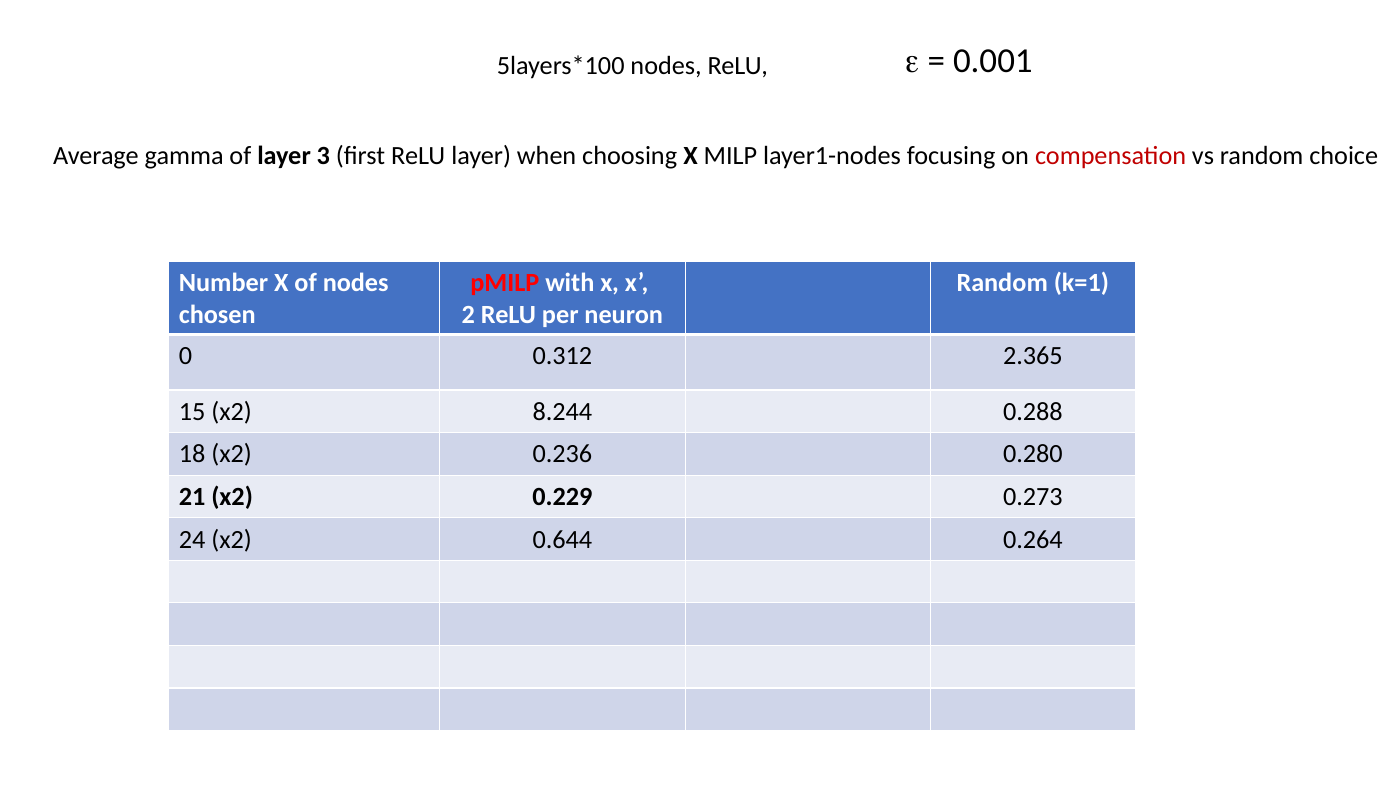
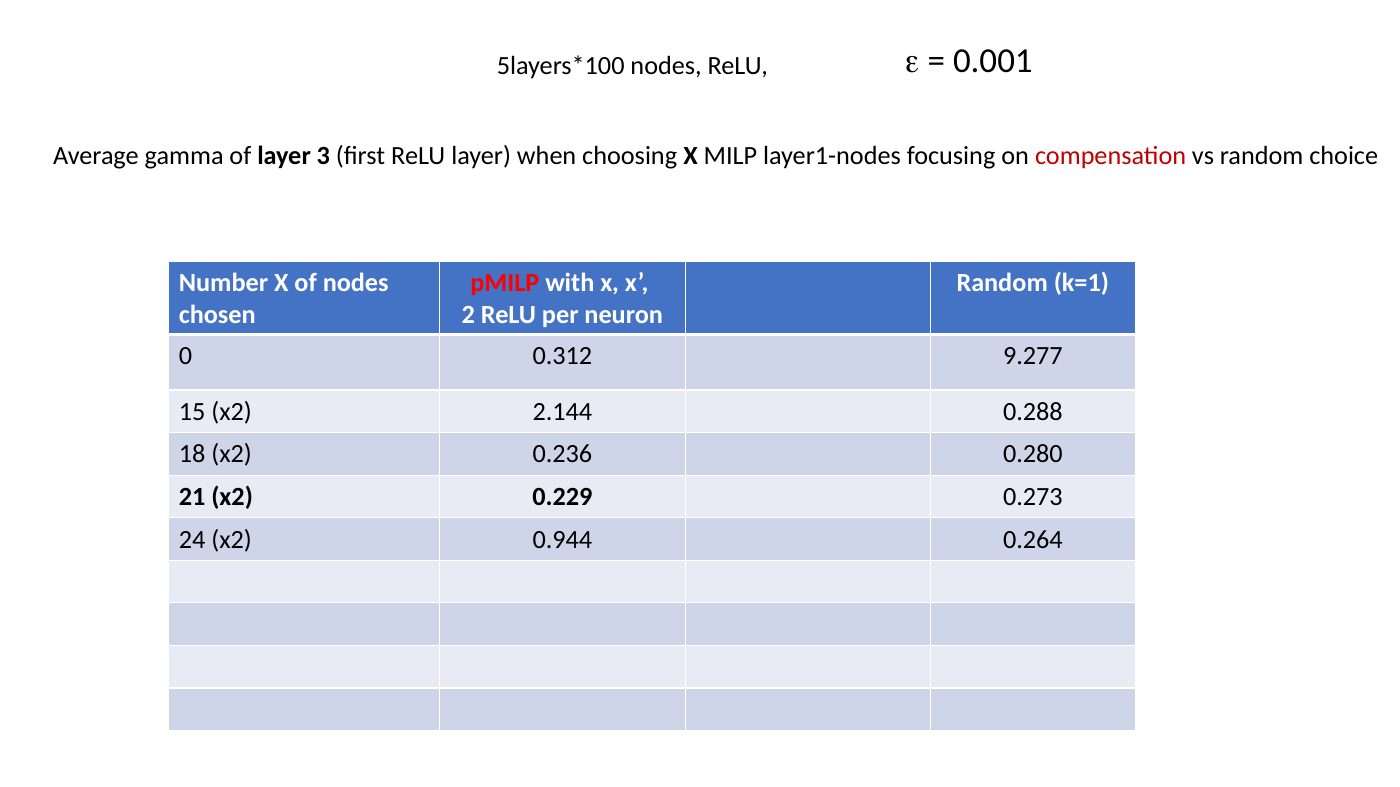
2.365: 2.365 -> 9.277
8.244: 8.244 -> 2.144
0.644: 0.644 -> 0.944
